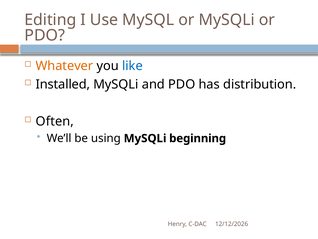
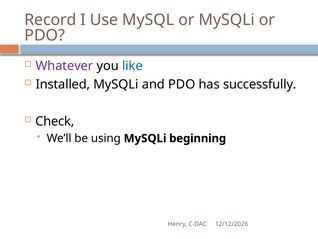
Editing: Editing -> Record
Whatever colour: orange -> purple
distribution: distribution -> successfully
Often: Often -> Check
